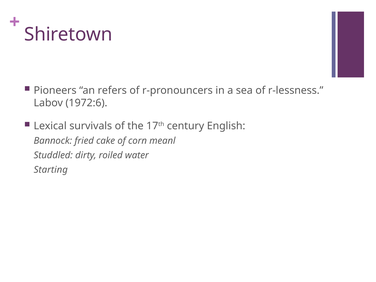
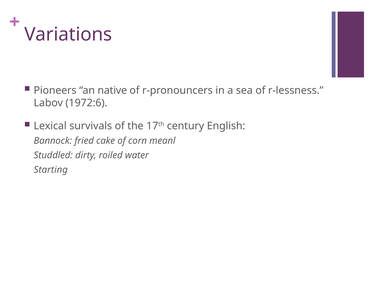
Shiretown: Shiretown -> Variations
refers: refers -> native
